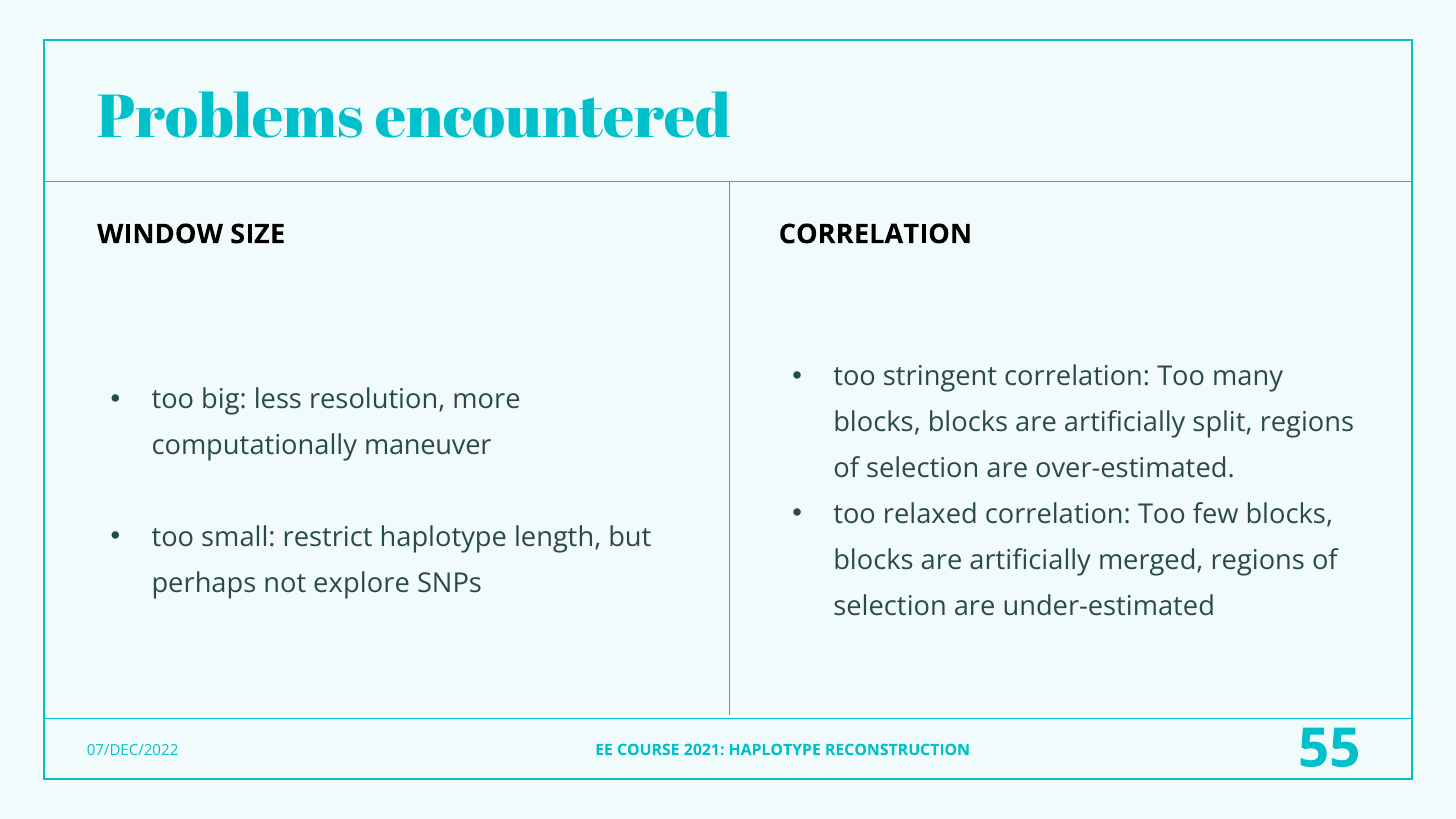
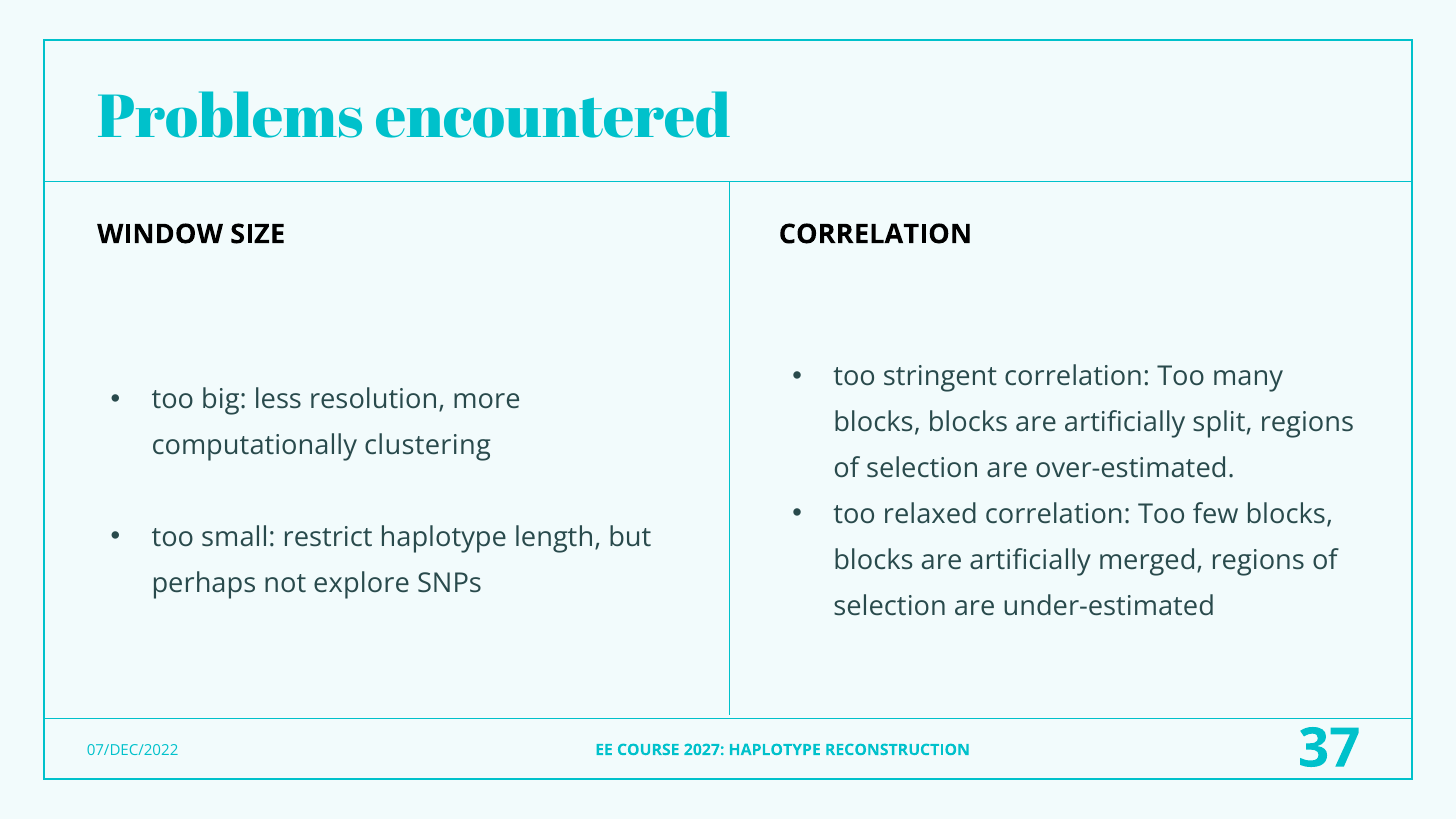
maneuver: maneuver -> clustering
2021: 2021 -> 2027
55: 55 -> 37
